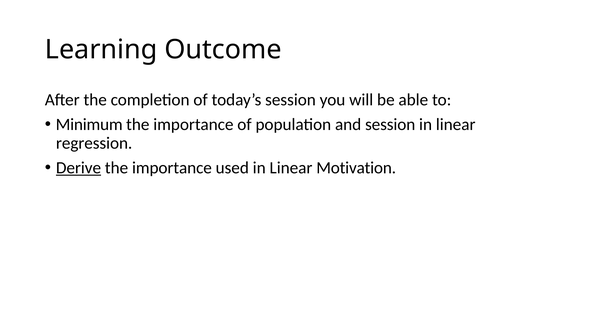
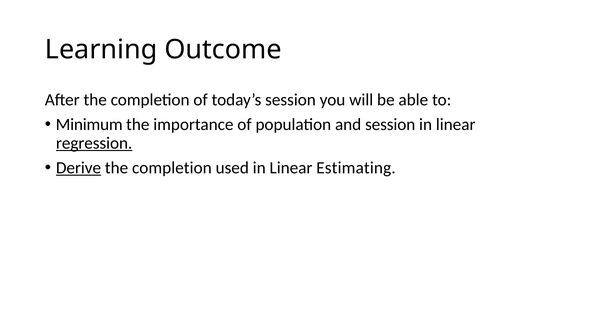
regression underline: none -> present
importance at (172, 168): importance -> completion
Motivation: Motivation -> Estimating
